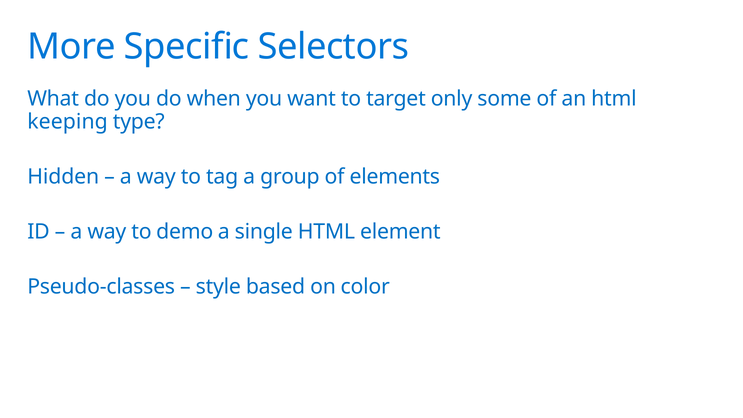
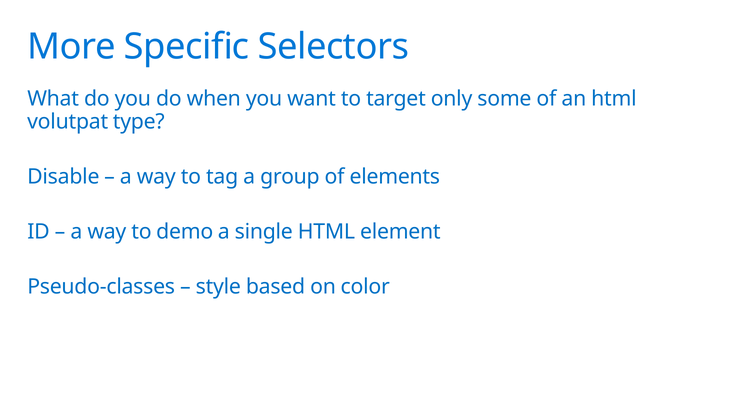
keeping: keeping -> volutpat
Hidden: Hidden -> Disable
